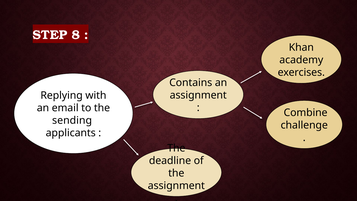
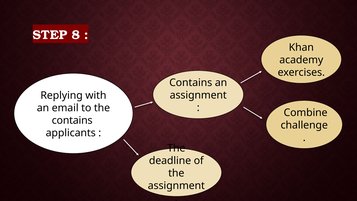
sending at (72, 120): sending -> contains
